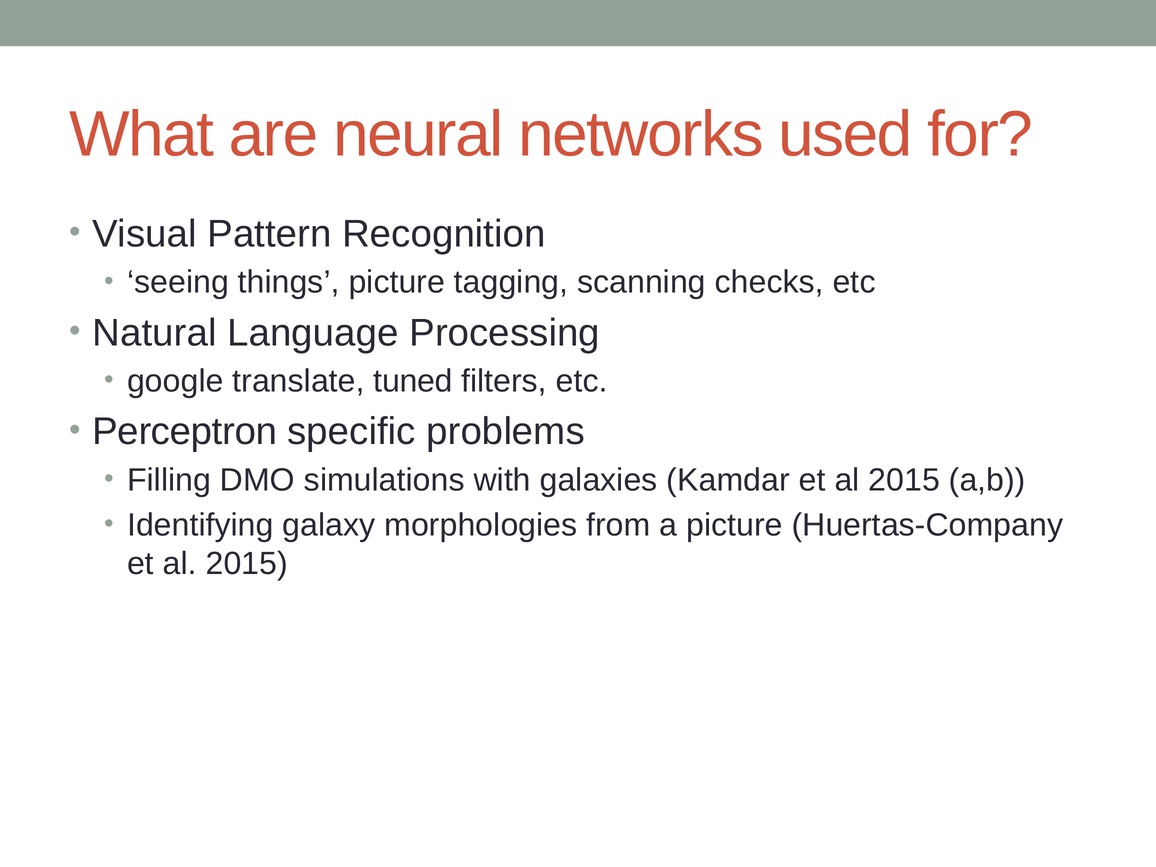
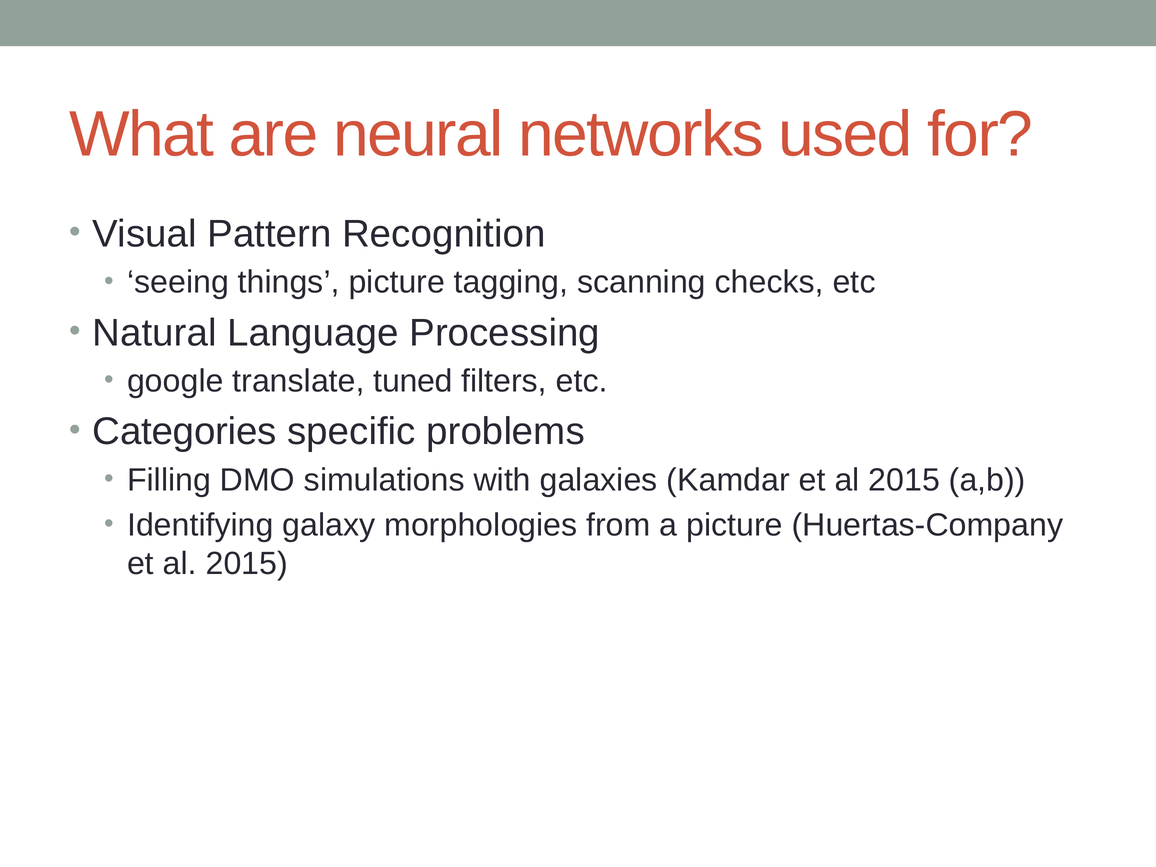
Perceptron: Perceptron -> Categories
